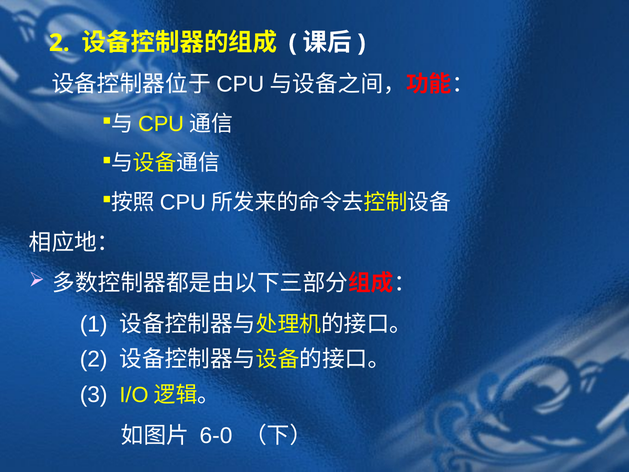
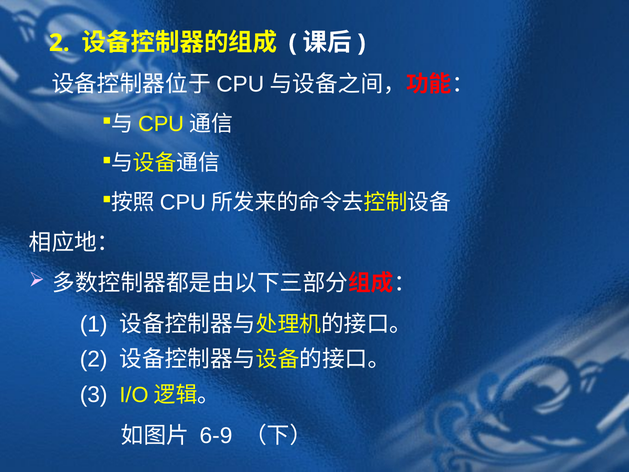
6-0: 6-0 -> 6-9
